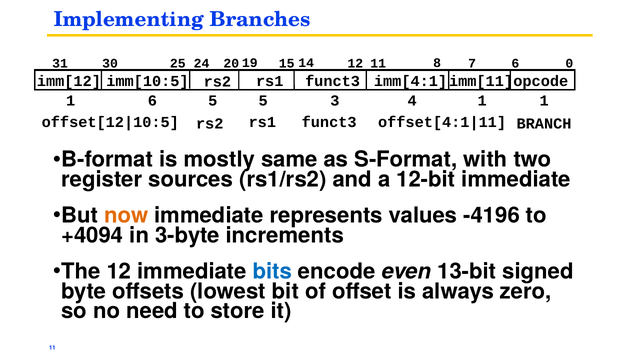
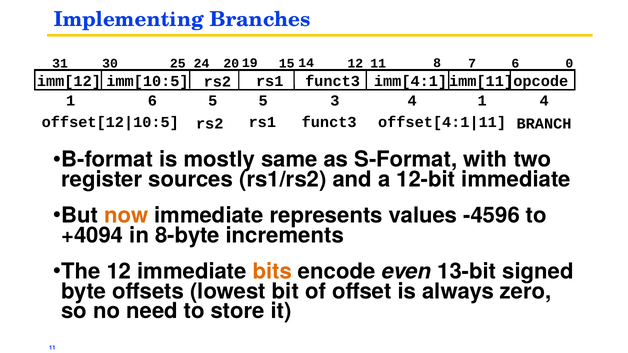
3 1: 1 -> 4
-4196: -4196 -> -4596
3-byte: 3-byte -> 8-byte
bits colour: blue -> orange
